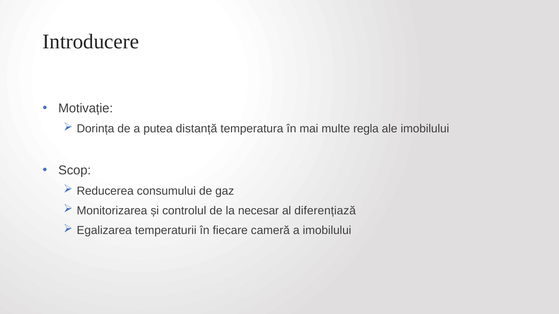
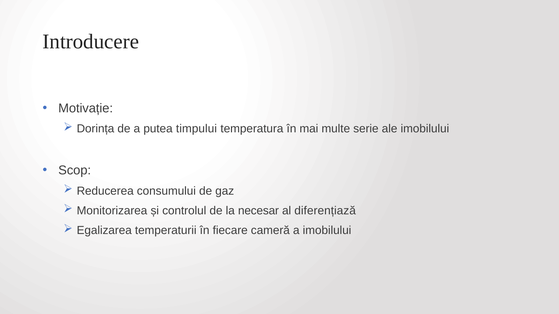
distanță: distanță -> timpului
regla: regla -> serie
